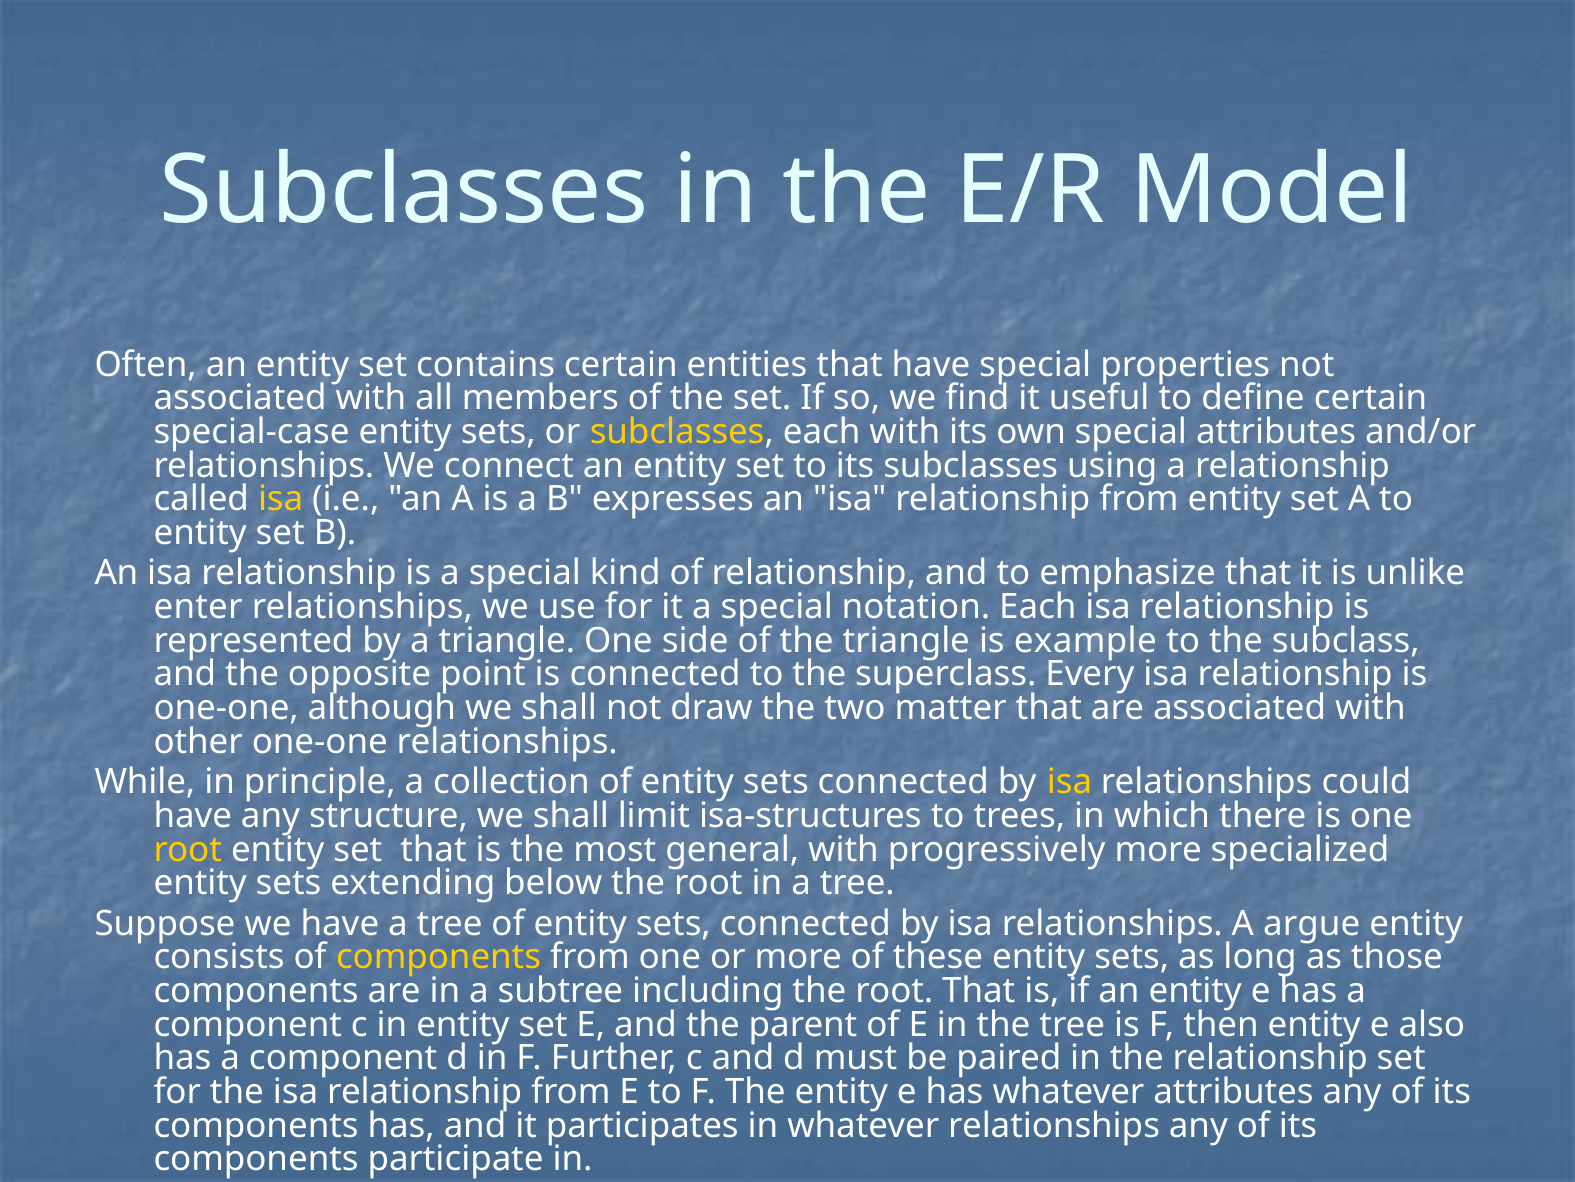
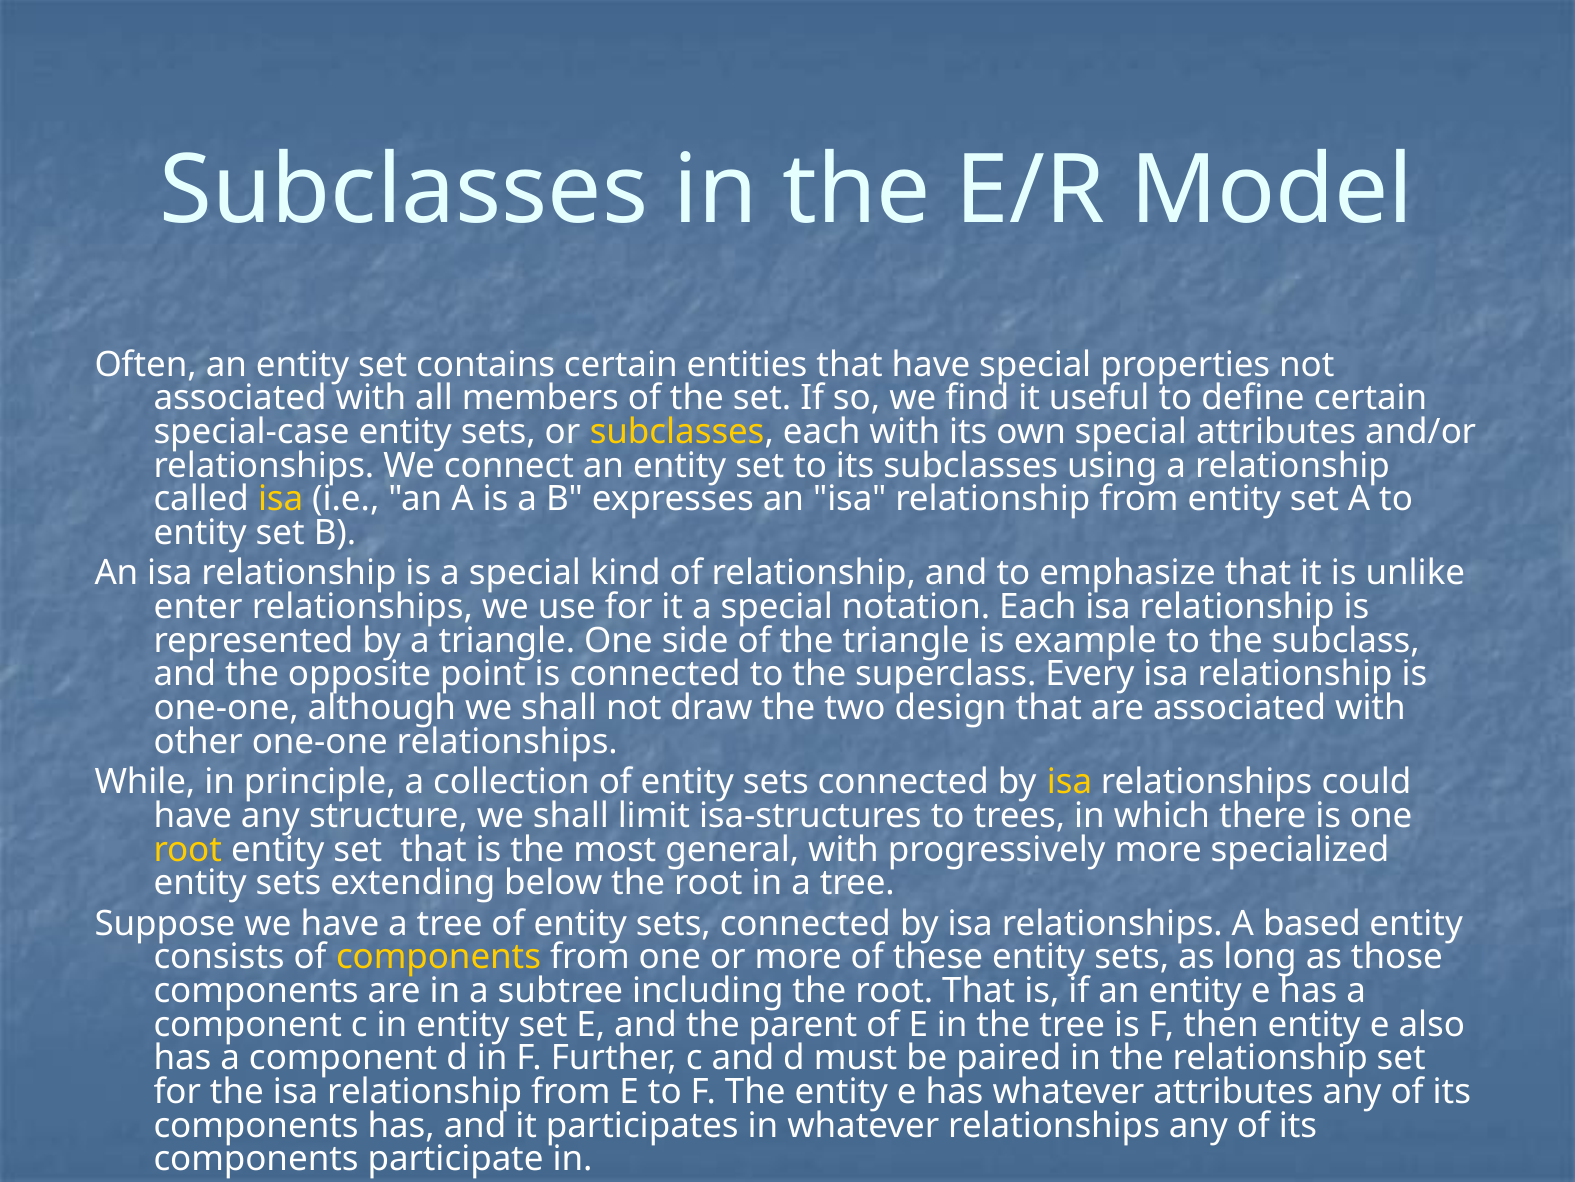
matter: matter -> design
argue: argue -> based
